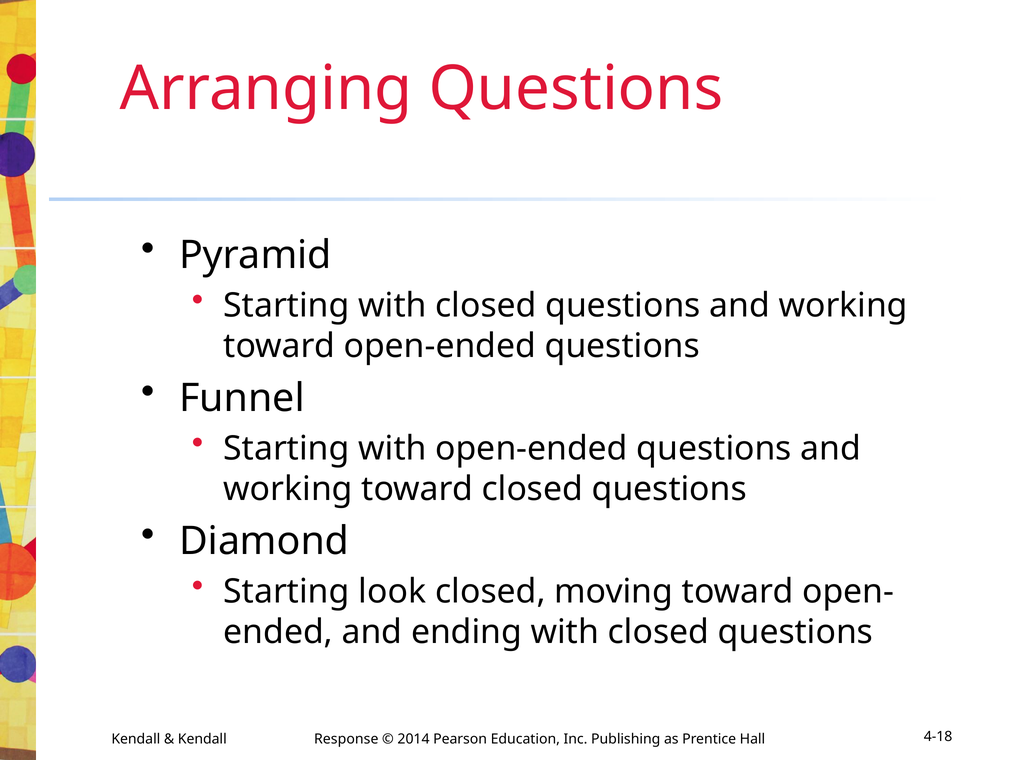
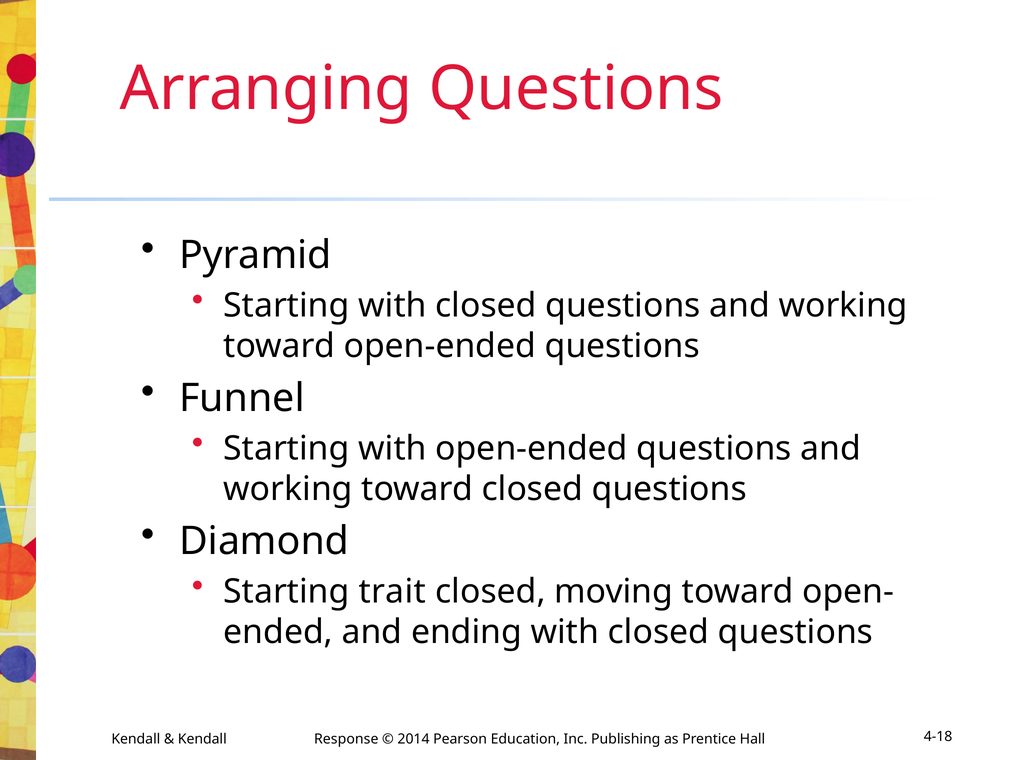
look: look -> trait
